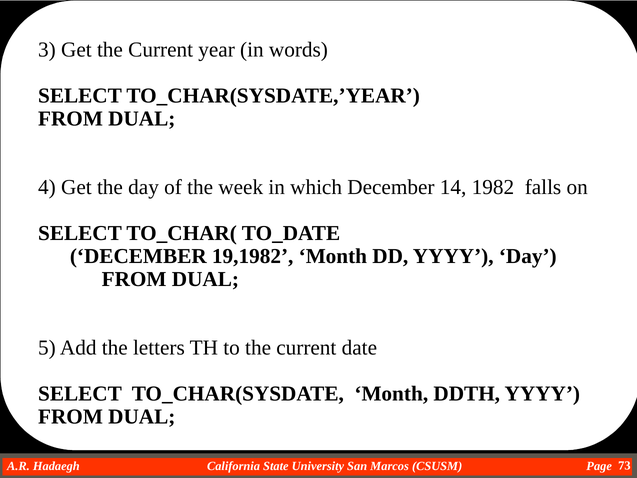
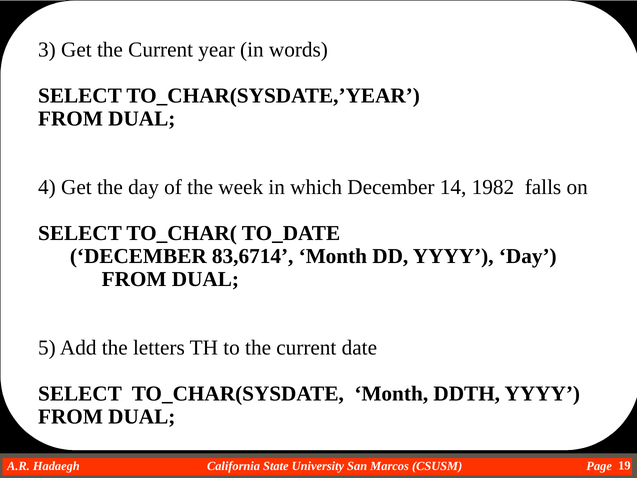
19,1982: 19,1982 -> 83,6714
73: 73 -> 19
